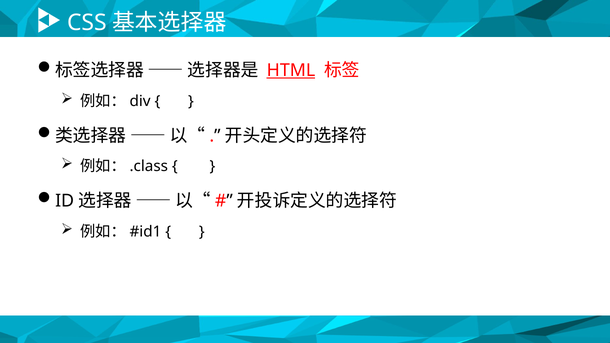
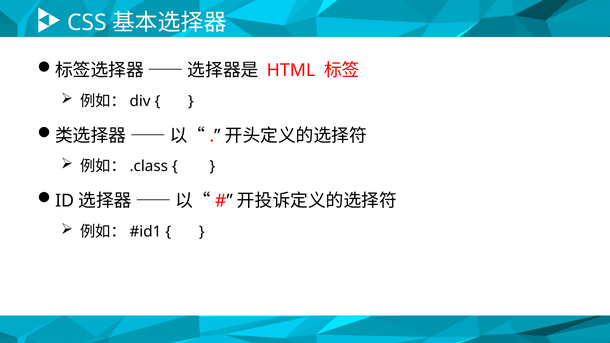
HTML underline: present -> none
